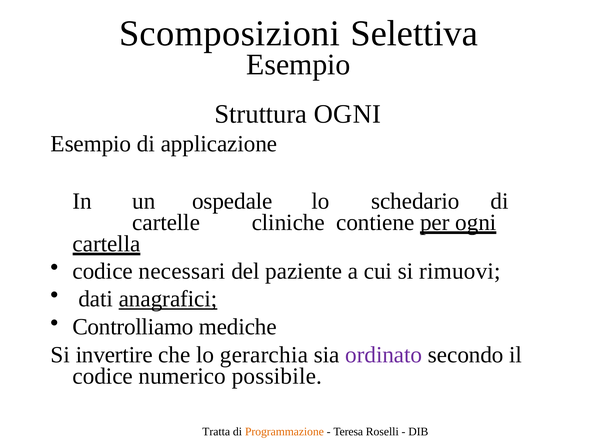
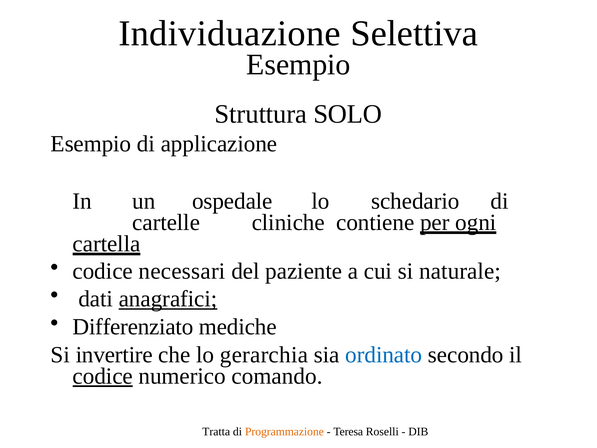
Scomposizioni: Scomposizioni -> Individuazione
Struttura OGNI: OGNI -> SOLO
rimuovi: rimuovi -> naturale
Controlliamo: Controlliamo -> Differenziato
ordinato colour: purple -> blue
codice at (103, 376) underline: none -> present
possibile: possibile -> comando
